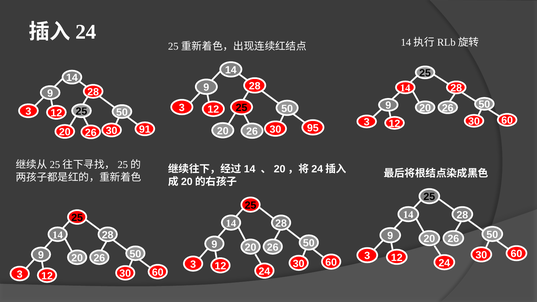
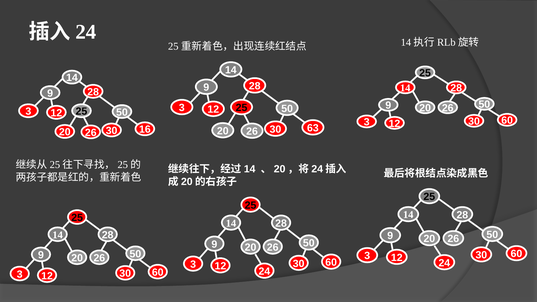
95: 95 -> 63
91: 91 -> 16
